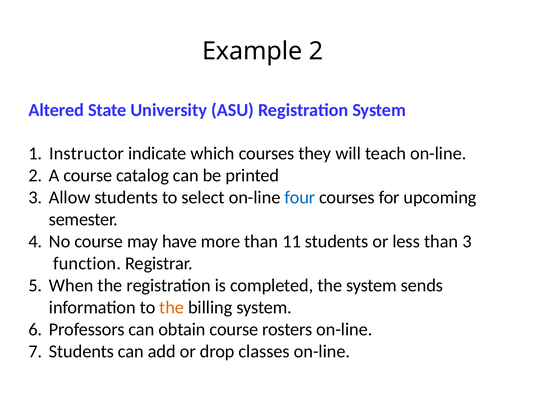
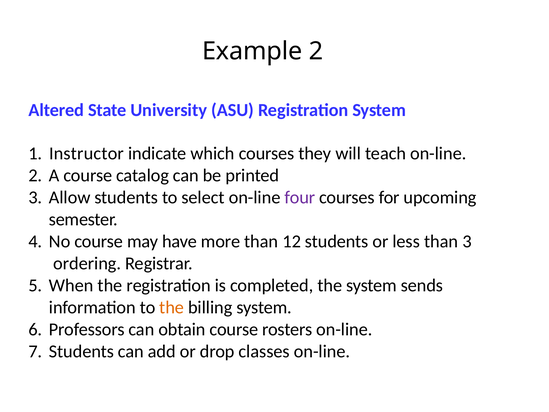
four colour: blue -> purple
11: 11 -> 12
function: function -> ordering
